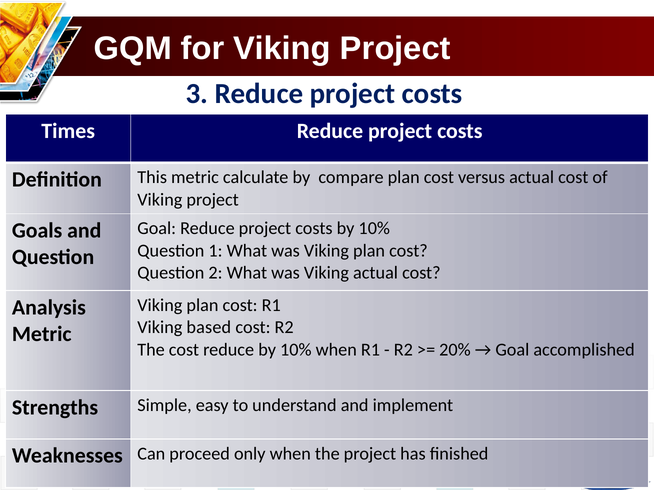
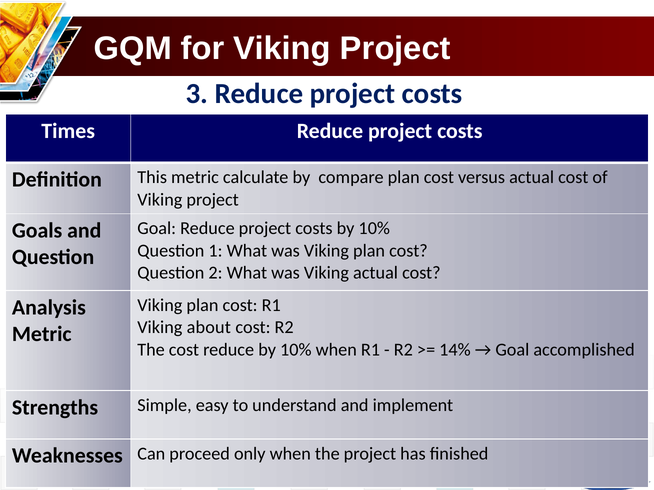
based: based -> about
20%: 20% -> 14%
